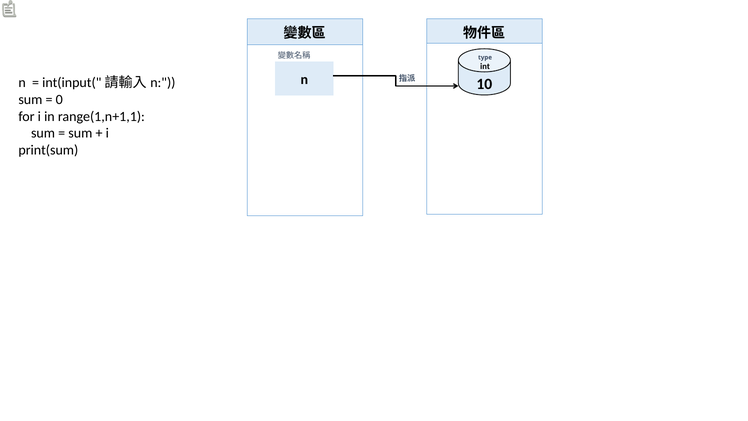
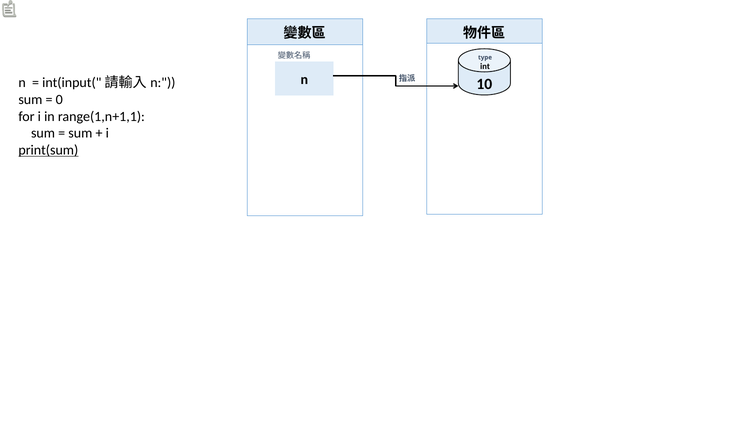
print(sum underline: none -> present
